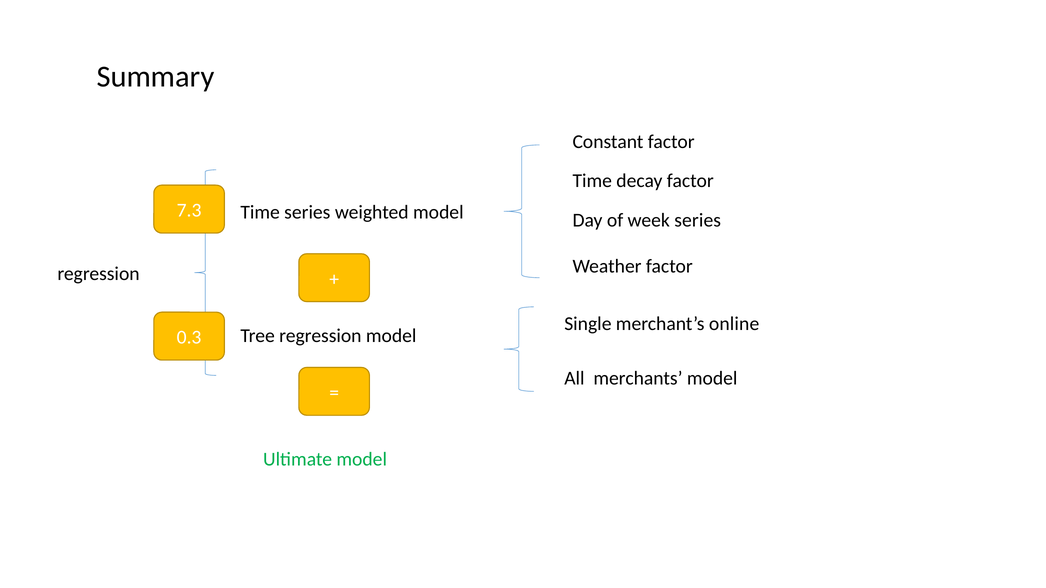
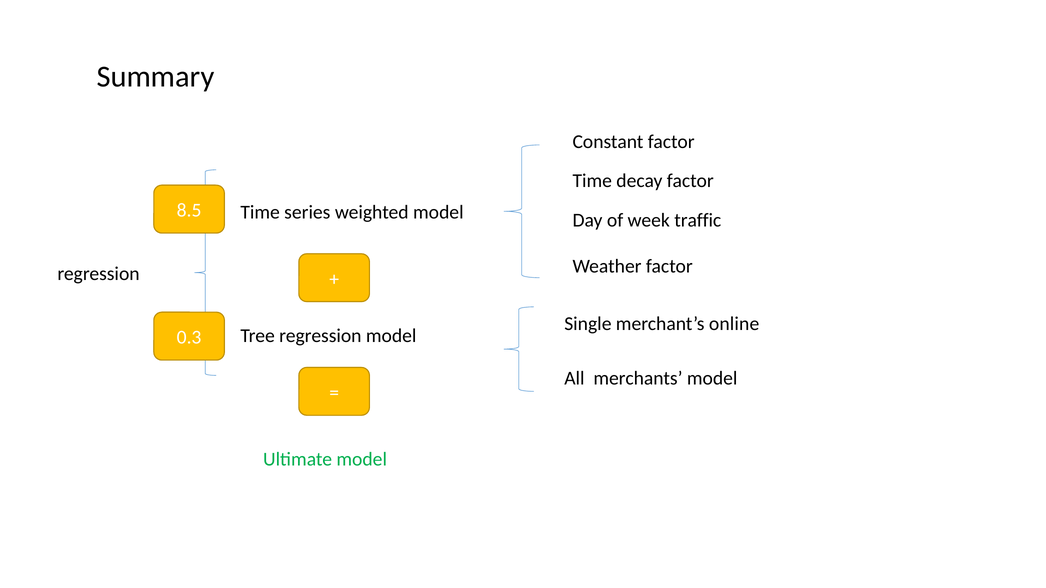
7.3: 7.3 -> 8.5
week series: series -> traffic
